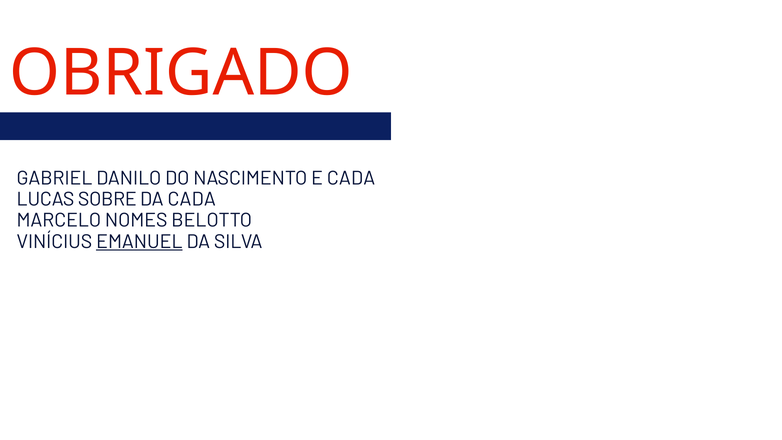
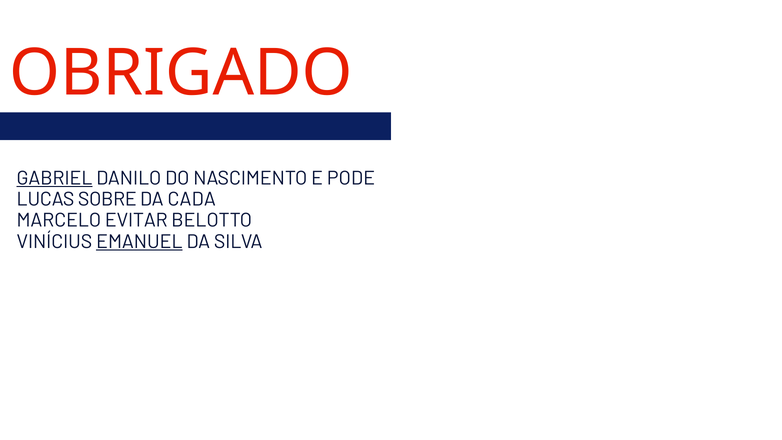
GABRIEL underline: none -> present
E CADA: CADA -> PODE
NOMES: NOMES -> EVITAR
